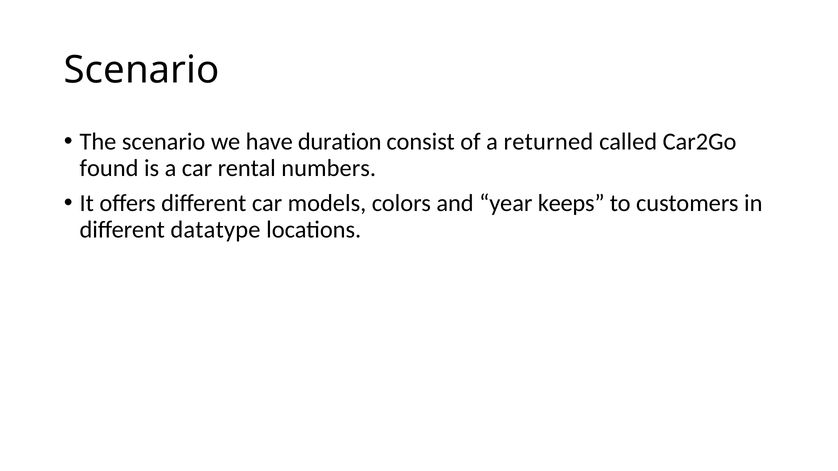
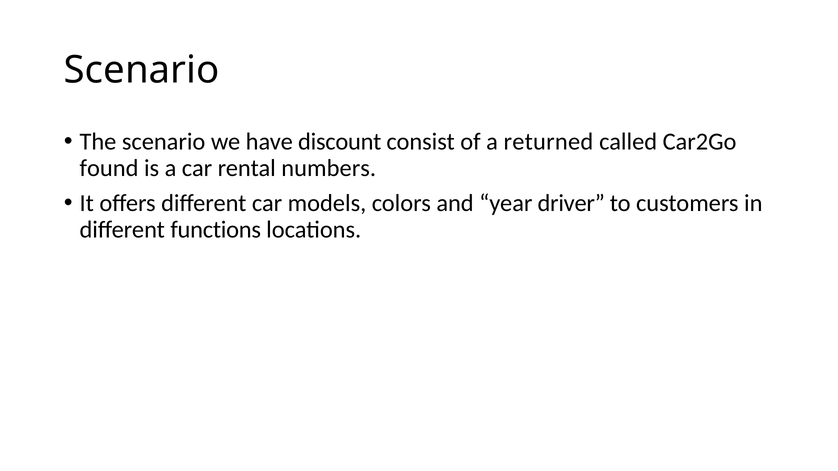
duration: duration -> discount
keeps: keeps -> driver
datatype: datatype -> functions
